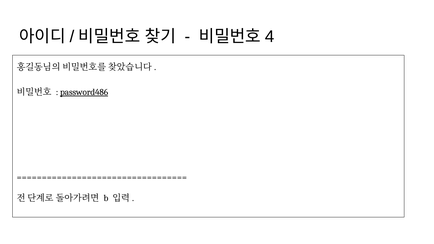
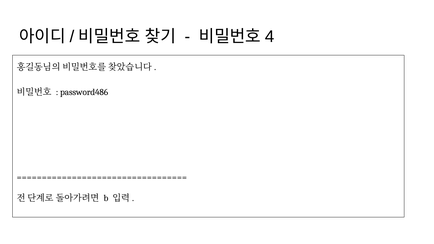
password486 underline: present -> none
